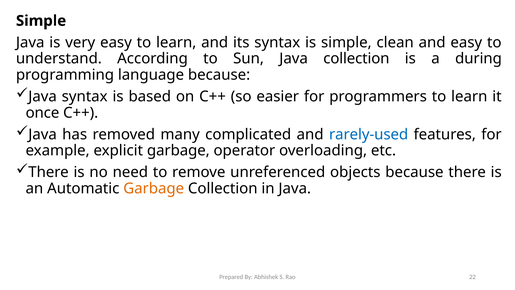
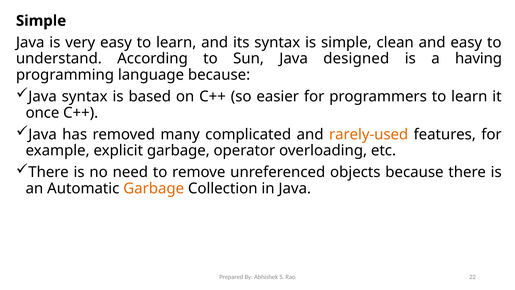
Java collection: collection -> designed
during: during -> having
rarely-used colour: blue -> orange
